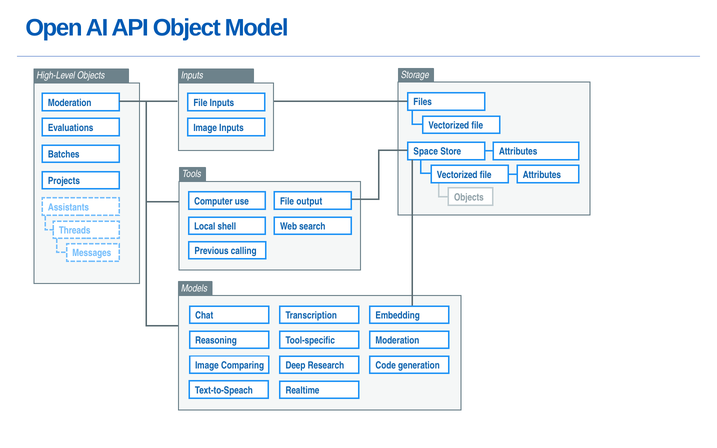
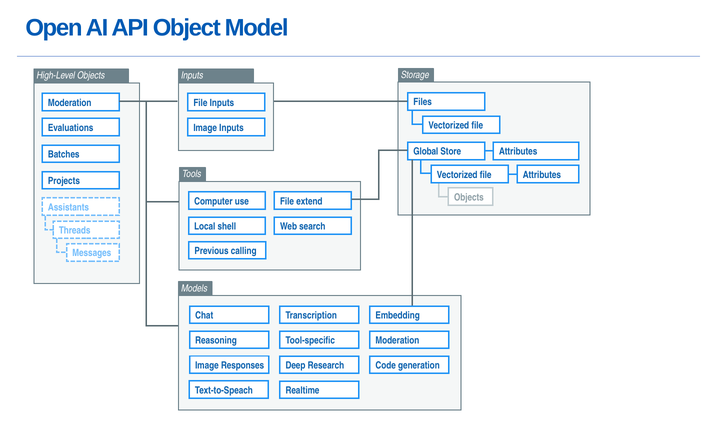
Space: Space -> Global
output: output -> extend
Comparing: Comparing -> Responses
